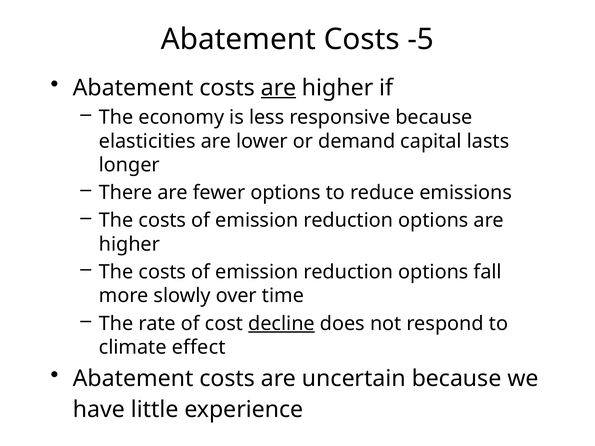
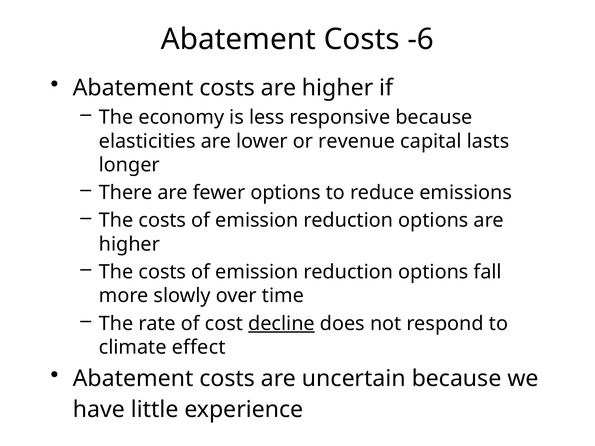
-5: -5 -> -6
are at (279, 88) underline: present -> none
demand: demand -> revenue
